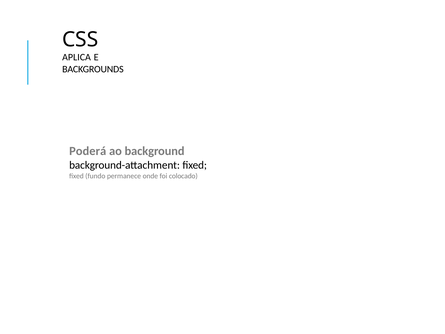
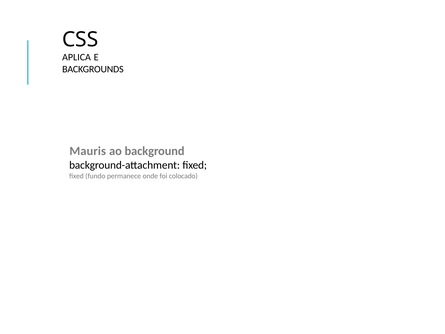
Poderá: Poderá -> Mauris
